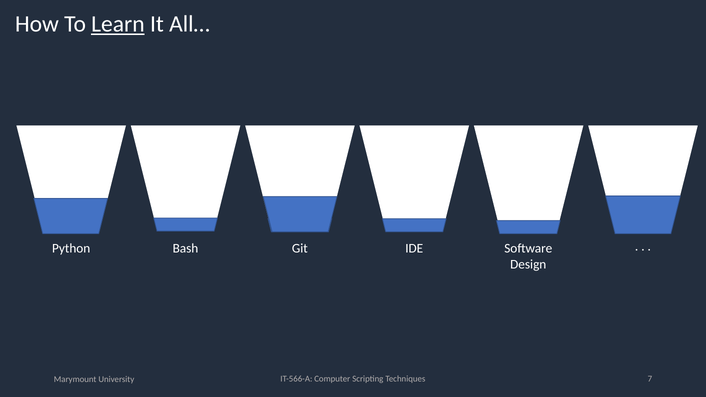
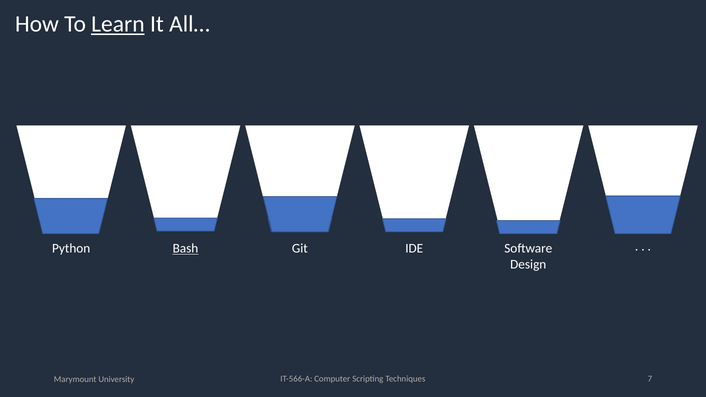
Bash underline: none -> present
